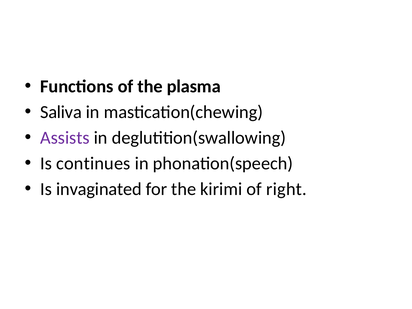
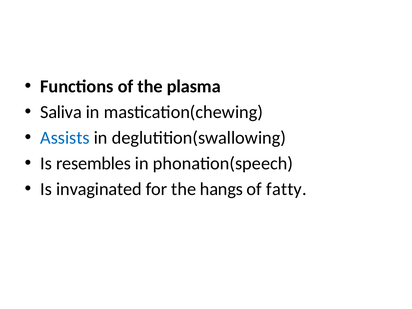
Assists colour: purple -> blue
continues: continues -> resembles
kirimi: kirimi -> hangs
right: right -> fatty
